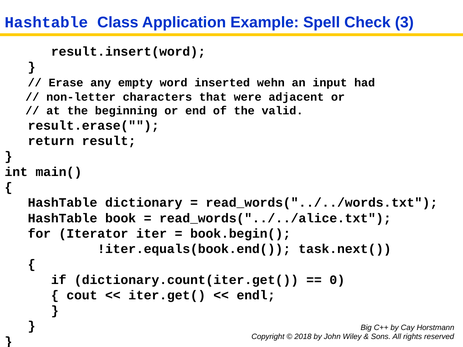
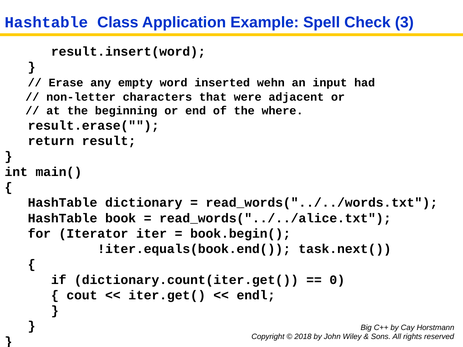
valid: valid -> where
